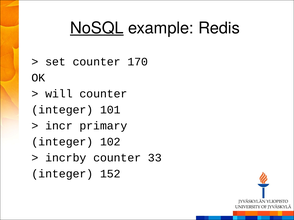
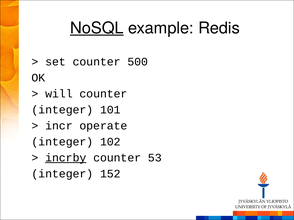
170: 170 -> 500
primary: primary -> operate
incrby underline: none -> present
33: 33 -> 53
